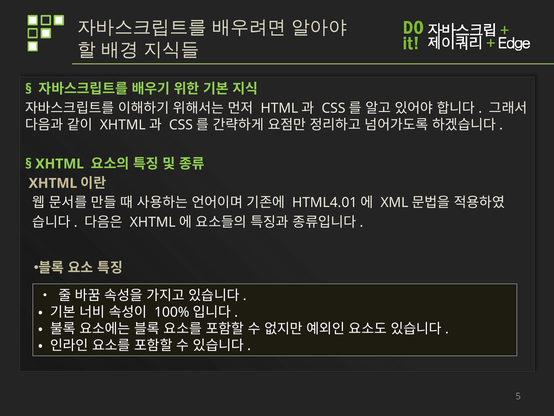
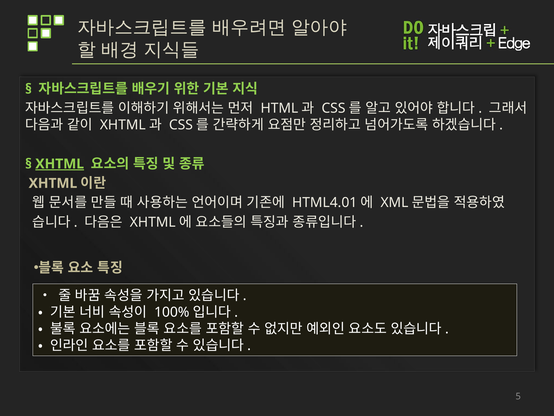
XHTML at (60, 164) underline: none -> present
